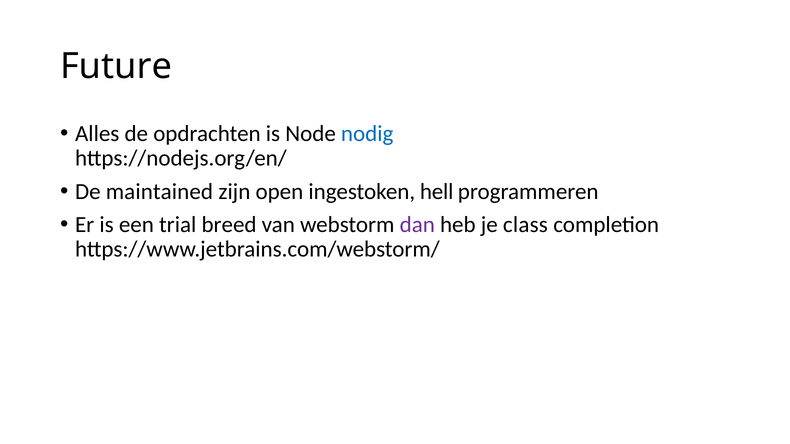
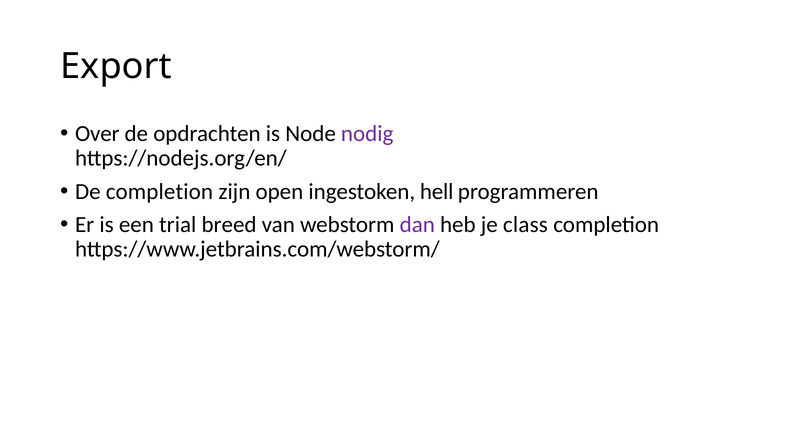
Future: Future -> Export
Alles: Alles -> Over
nodig colour: blue -> purple
De maintained: maintained -> completion
